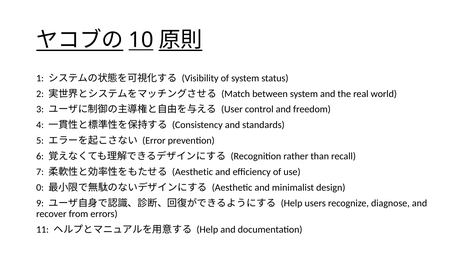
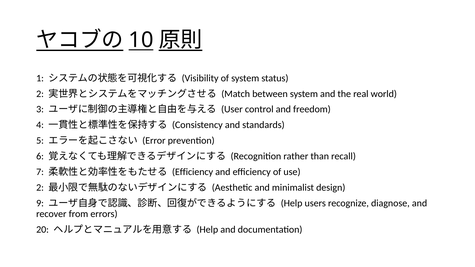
Aesthetic at (193, 172): Aesthetic -> Efficiency
0 at (40, 188): 0 -> 2
11: 11 -> 20
